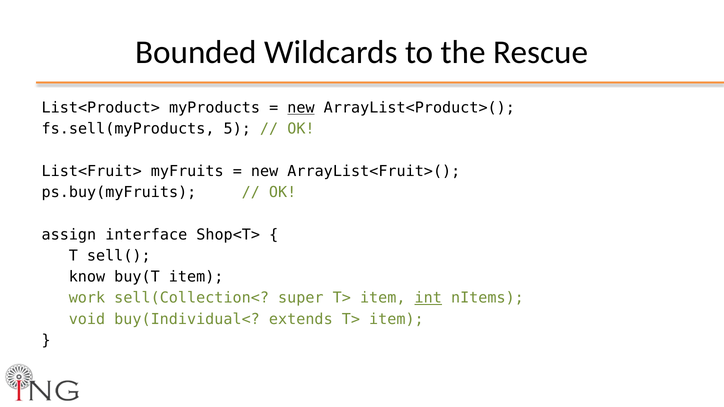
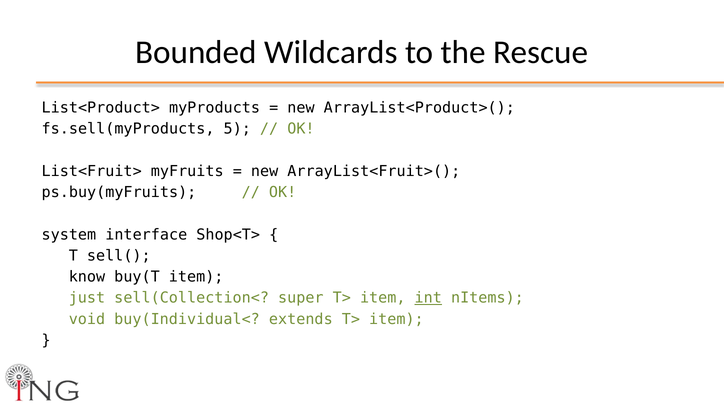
new at (301, 108) underline: present -> none
assign: assign -> system
work: work -> just
